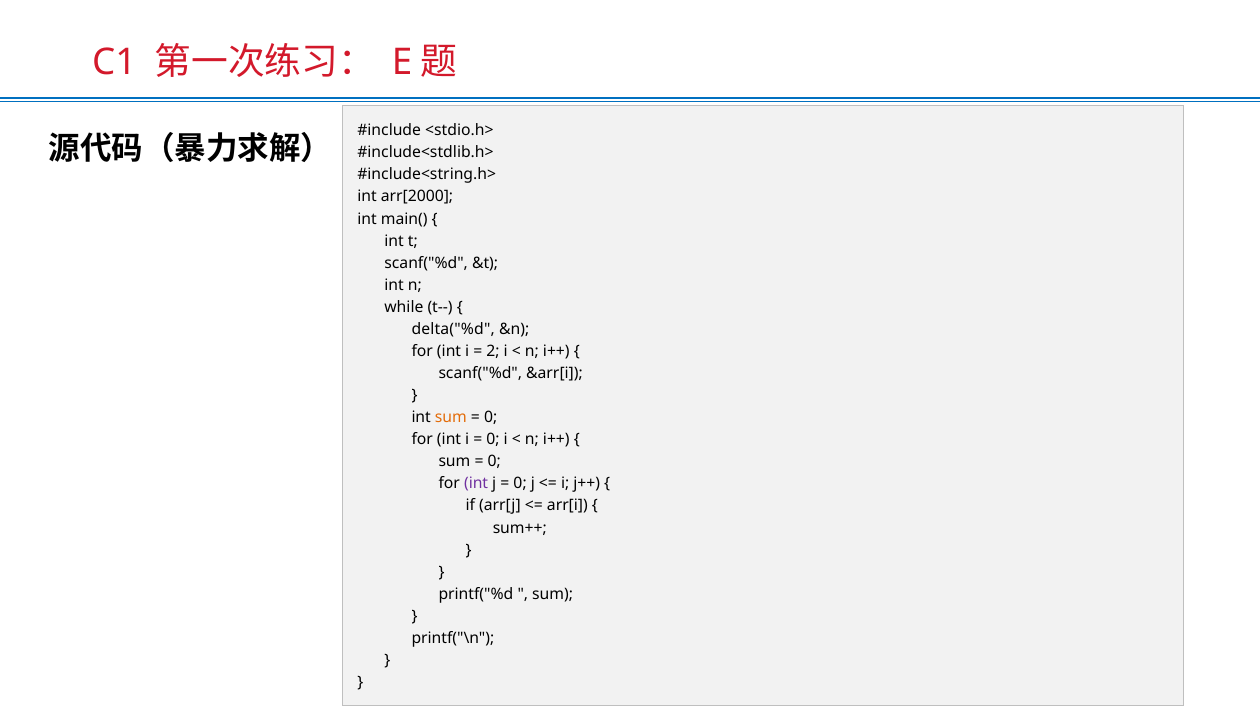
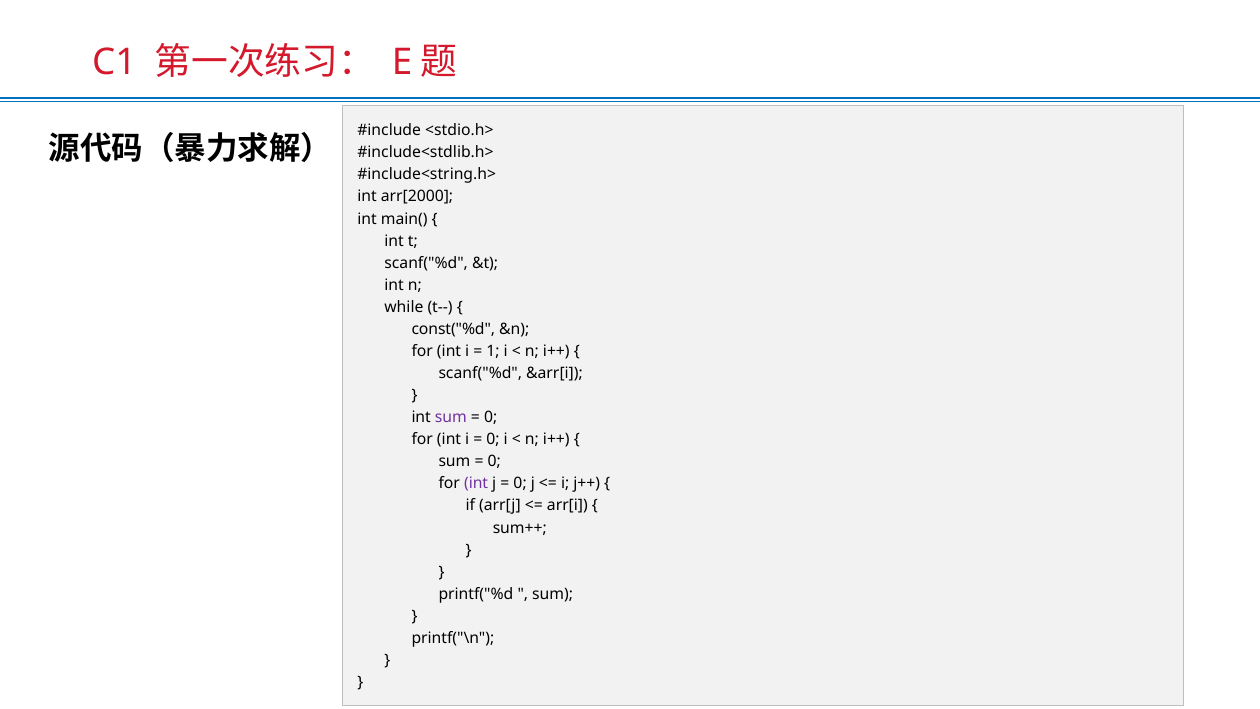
delta("%d: delta("%d -> const("%d
2: 2 -> 1
sum at (451, 417) colour: orange -> purple
